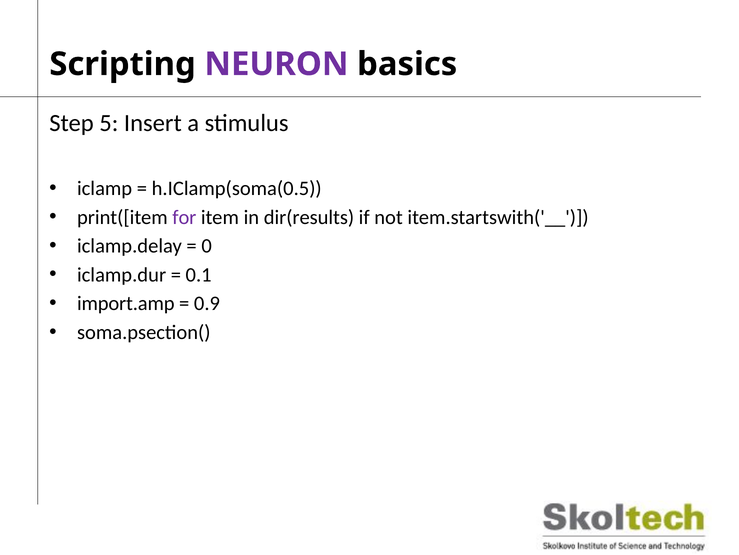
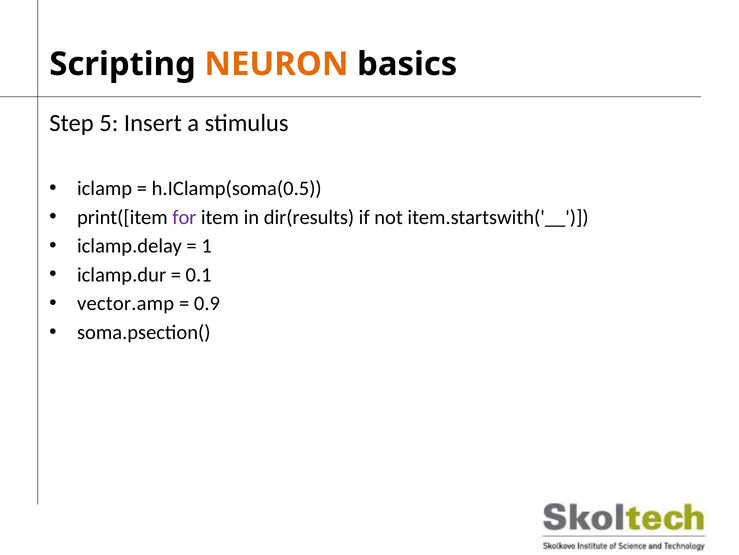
NEURON colour: purple -> orange
0: 0 -> 1
import.amp: import.amp -> vector.amp
